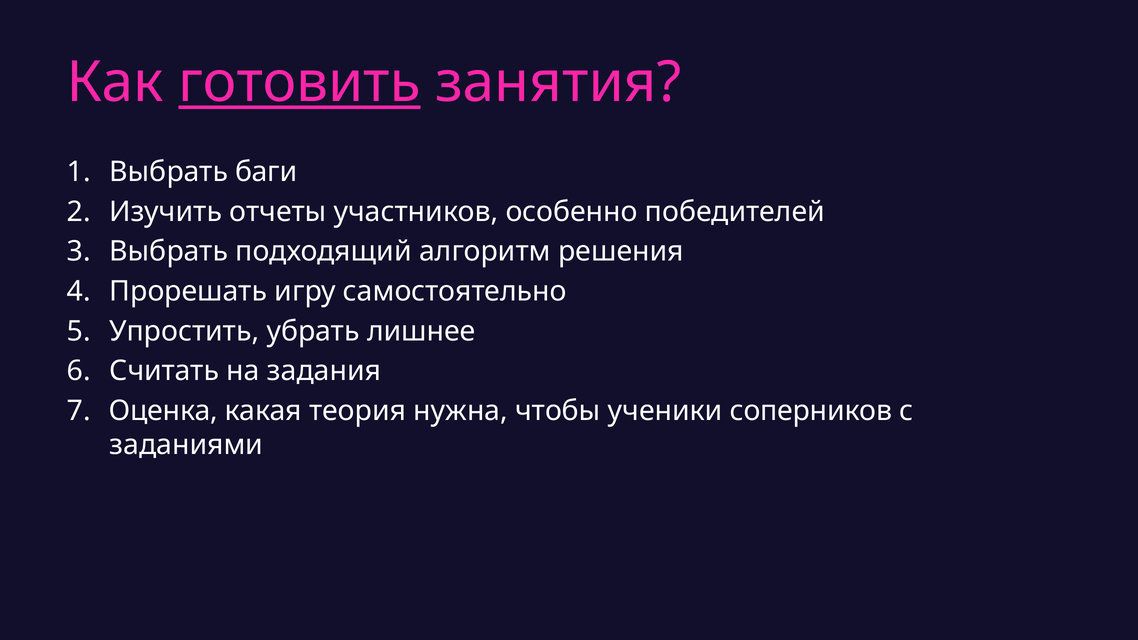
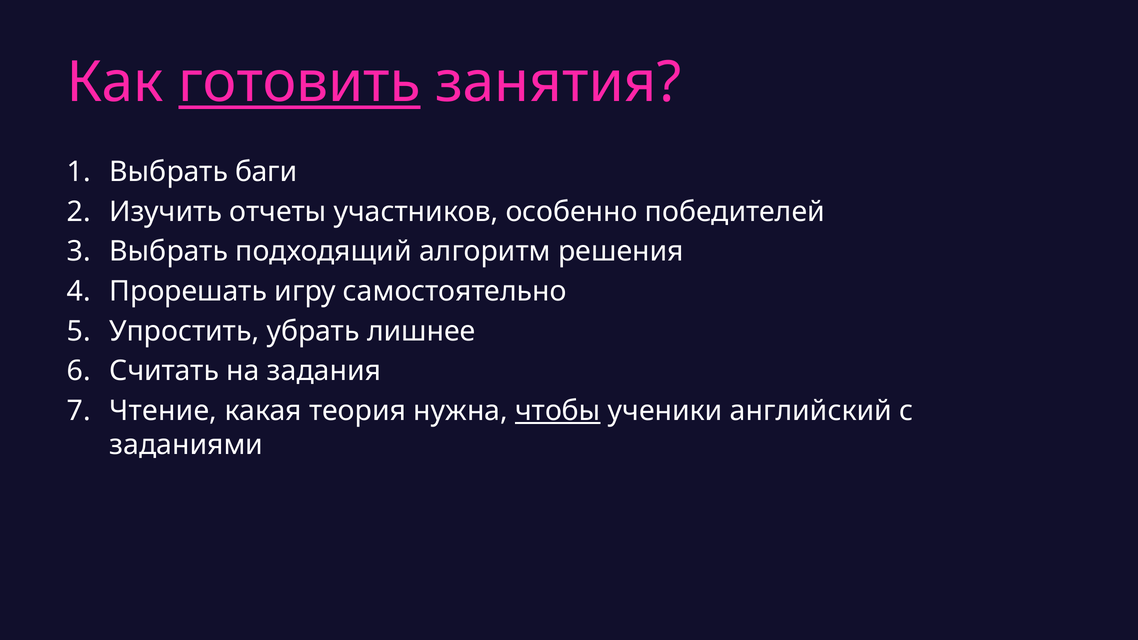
Оценка: Оценка -> Чтение
чтобы underline: none -> present
соперников: соперников -> английский
